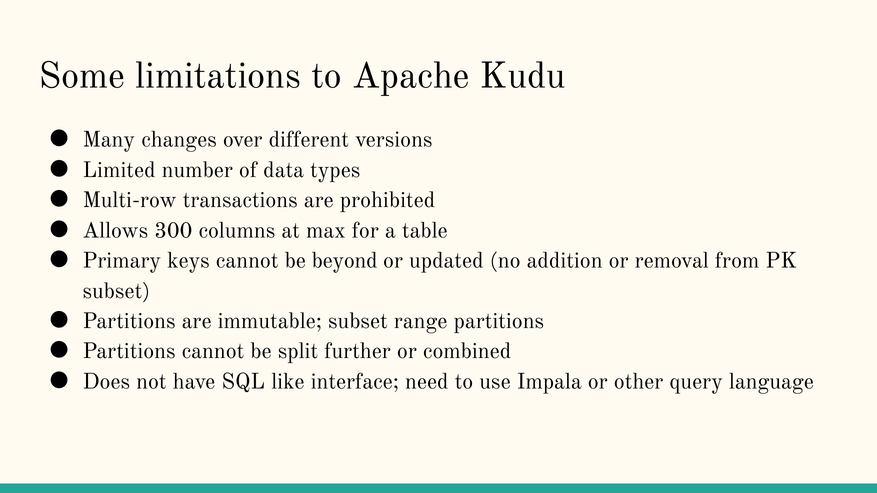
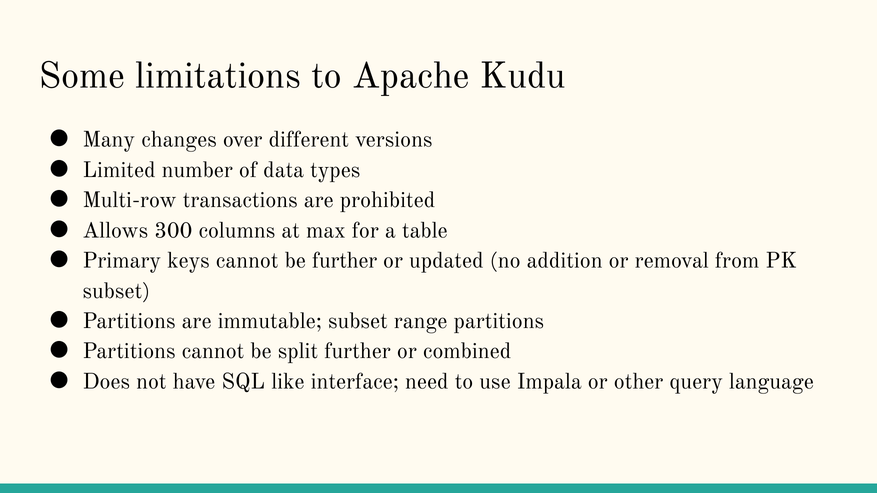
be beyond: beyond -> further
